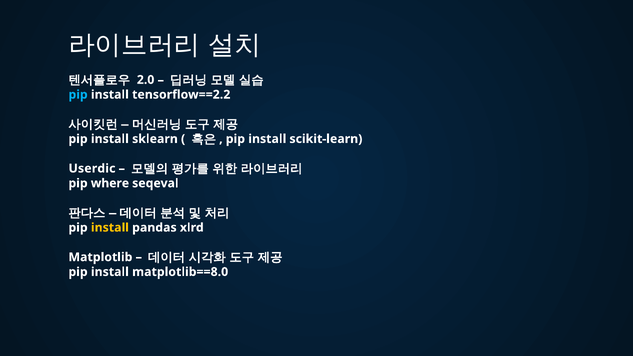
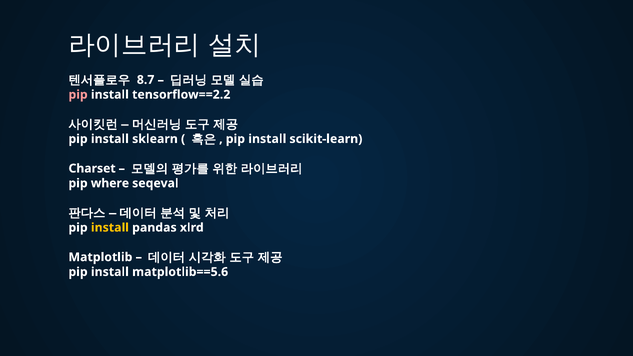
2.0: 2.0 -> 8.7
pip at (78, 95) colour: light blue -> pink
Userdic: Userdic -> Charset
matplotlib==8.0: matplotlib==8.0 -> matplotlib==5.6
